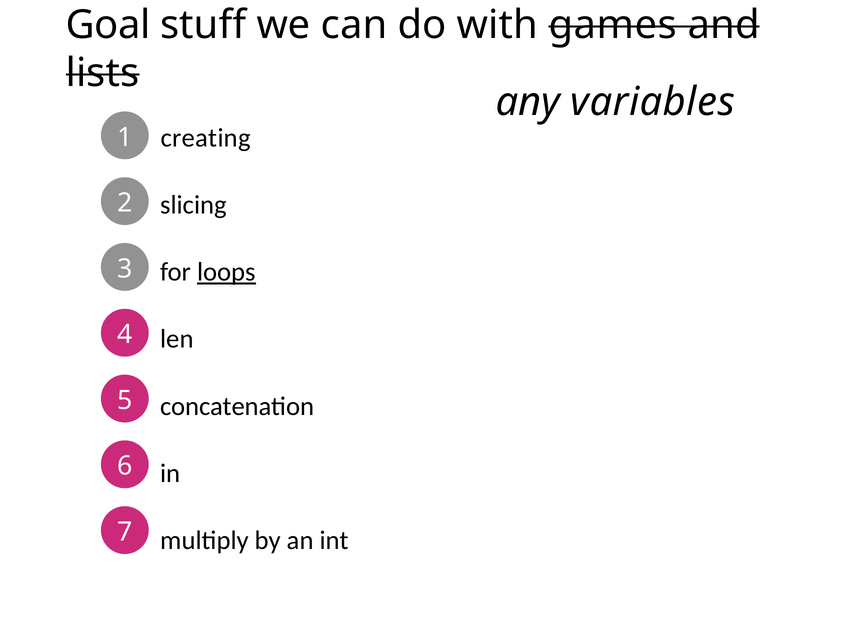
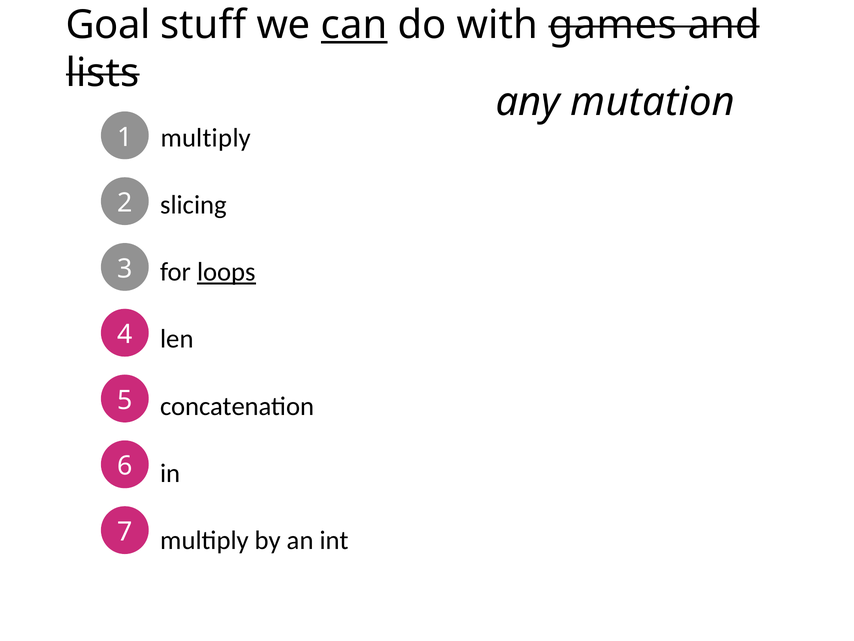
can underline: none -> present
variables: variables -> mutation
creating at (206, 138): creating -> multiply
